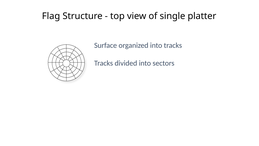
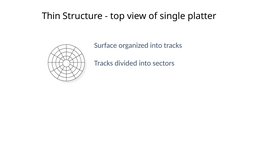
Flag: Flag -> Thin
